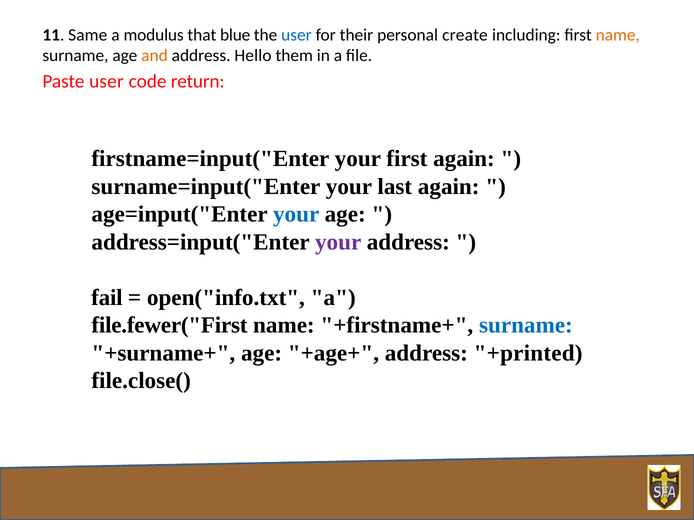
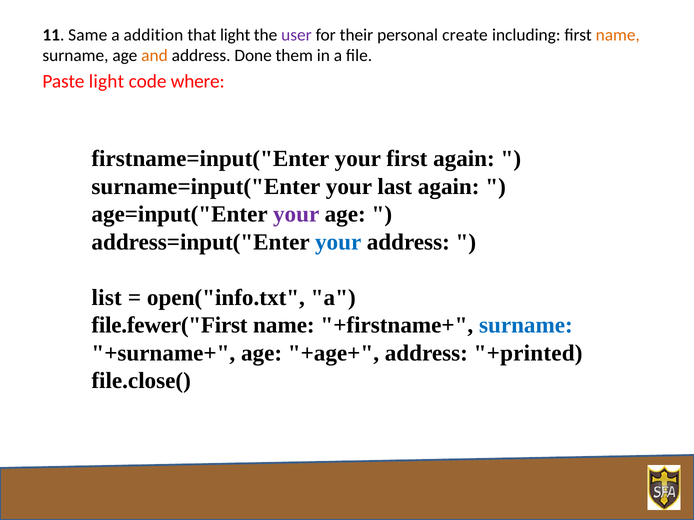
modulus: modulus -> addition
that blue: blue -> light
user at (296, 35) colour: blue -> purple
Hello: Hello -> Done
Paste user: user -> light
return: return -> where
your at (296, 214) colour: blue -> purple
your at (338, 242) colour: purple -> blue
fail: fail -> list
